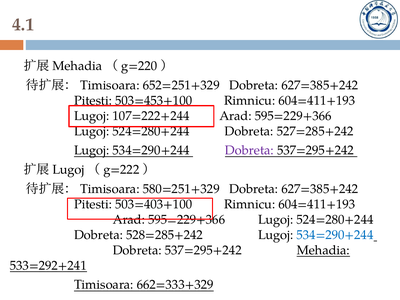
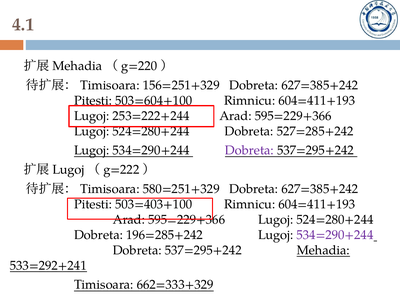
652=251+329: 652=251+329 -> 156=251+329
503=453+100: 503=453+100 -> 503=604+100
107=222+244: 107=222+244 -> 253=222+244
528=285+242: 528=285+242 -> 196=285+242
534=290+244 at (335, 235) colour: blue -> purple
